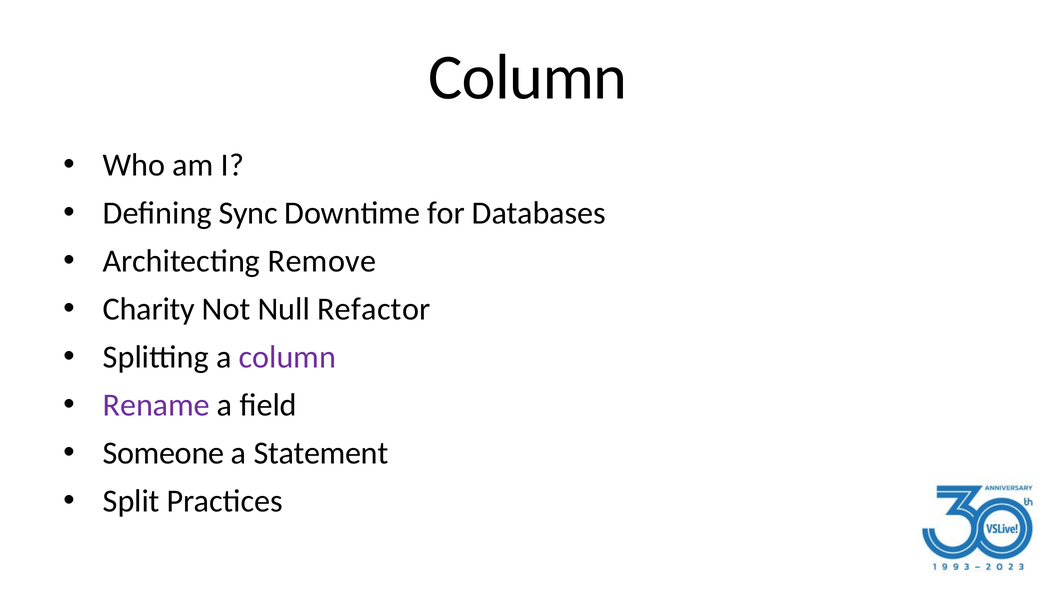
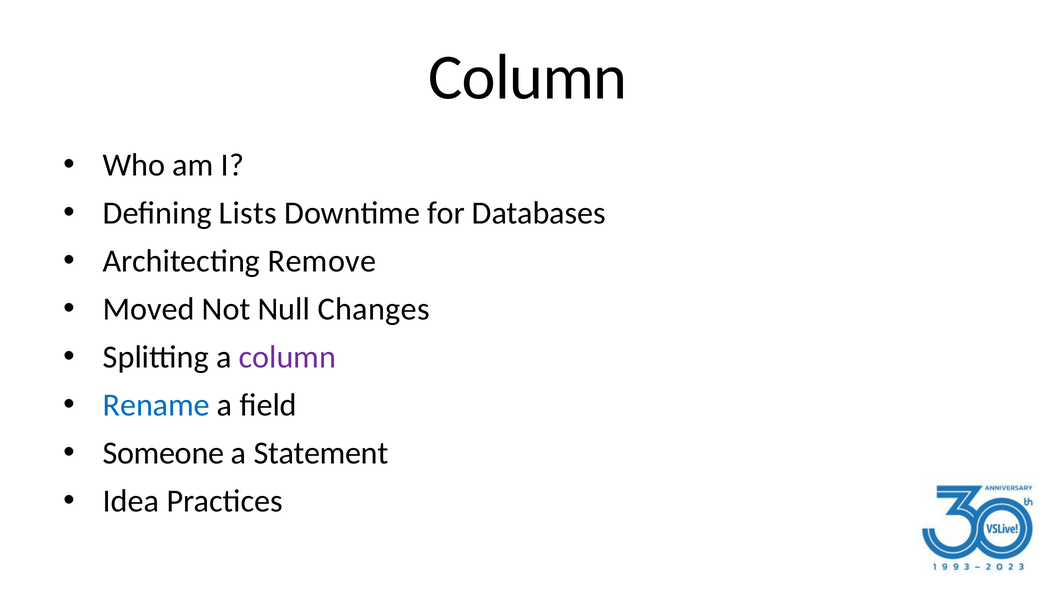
Sync: Sync -> Lists
Charity: Charity -> Moved
Refactor: Refactor -> Changes
Rename colour: purple -> blue
Split: Split -> Idea
